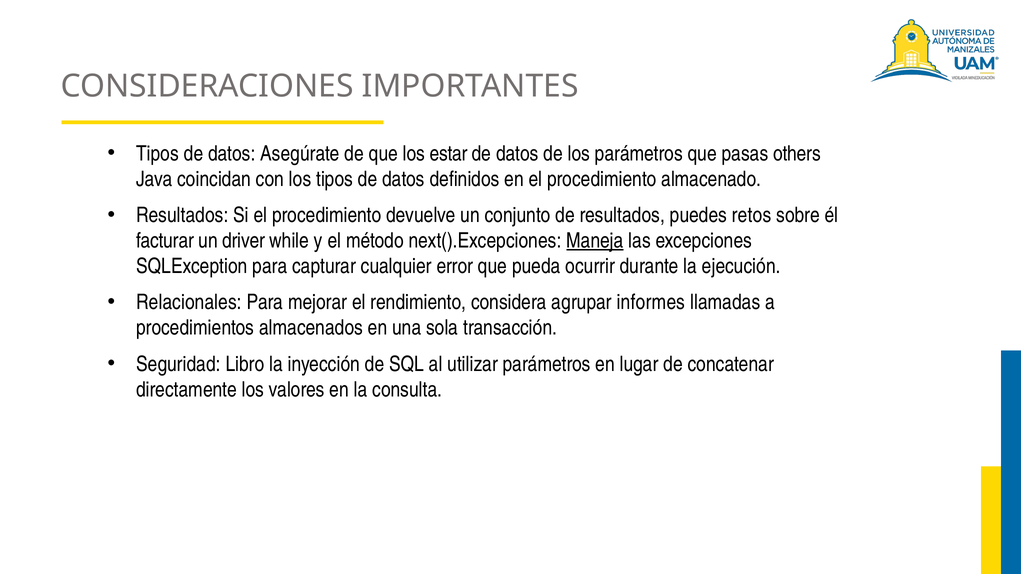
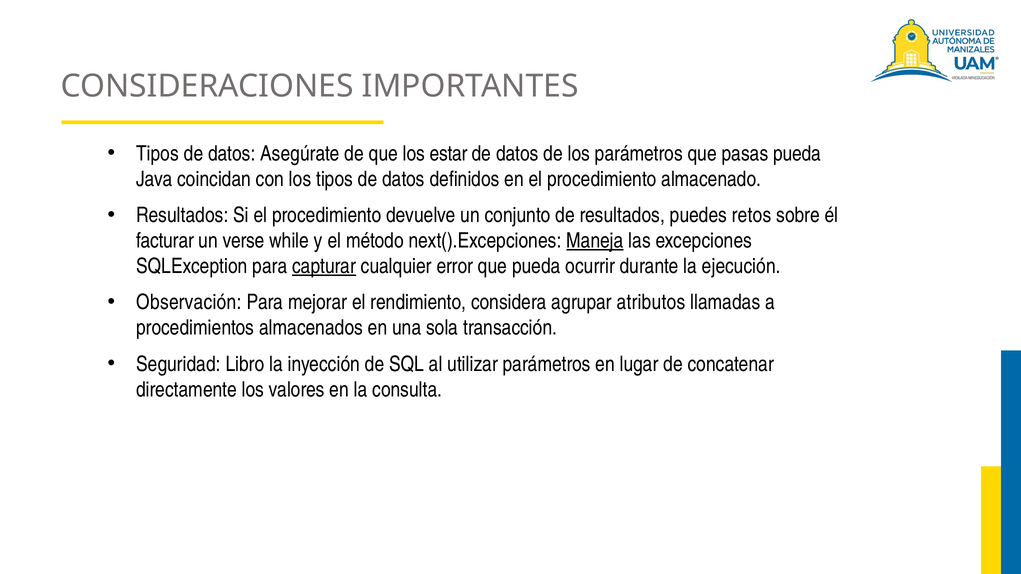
pasas others: others -> pueda
driver: driver -> verse
capturar underline: none -> present
Relacionales: Relacionales -> Observación
informes: informes -> atributos
